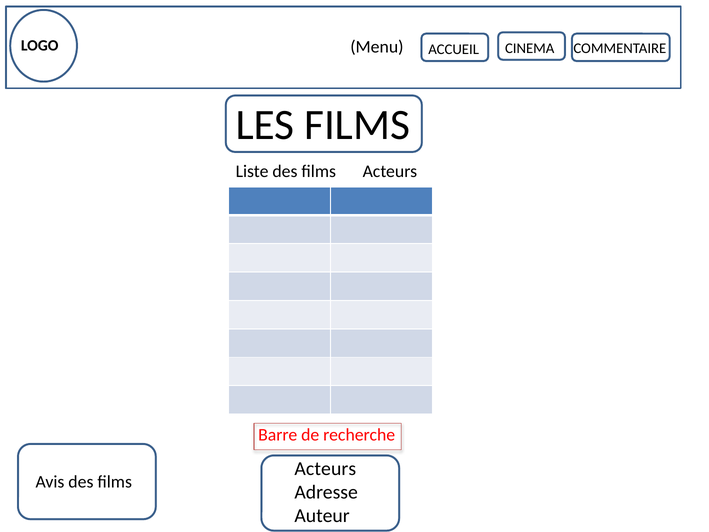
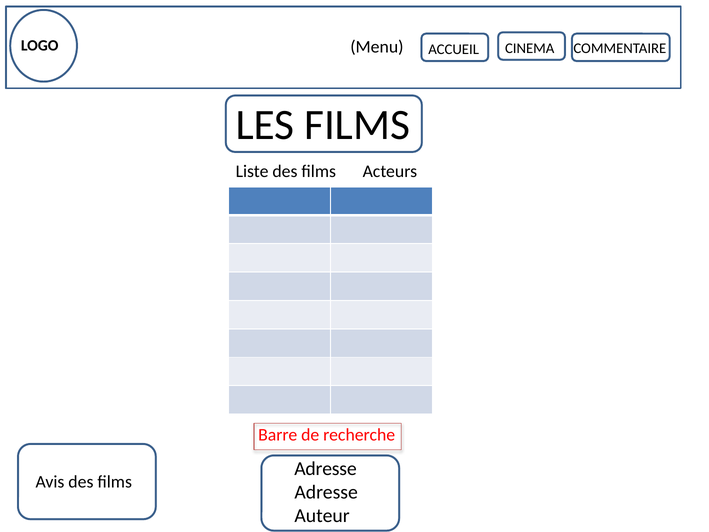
Acteurs at (325, 468): Acteurs -> Adresse
